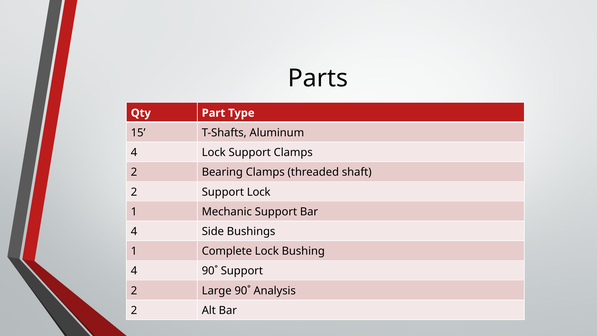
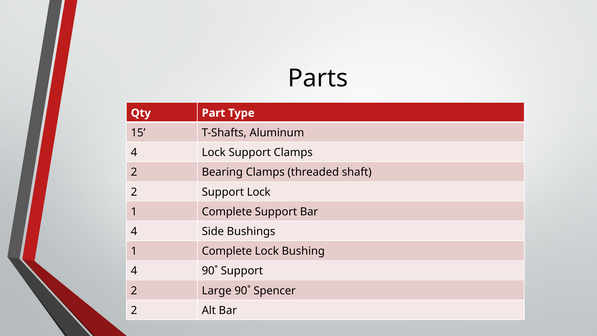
Mechanic at (227, 212): Mechanic -> Complete
Analysis: Analysis -> Spencer
